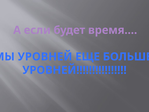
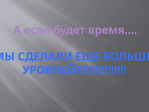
УРОВНЕЙ at (45, 57): УРОВНЕЙ -> СДЕЛАЛИ
